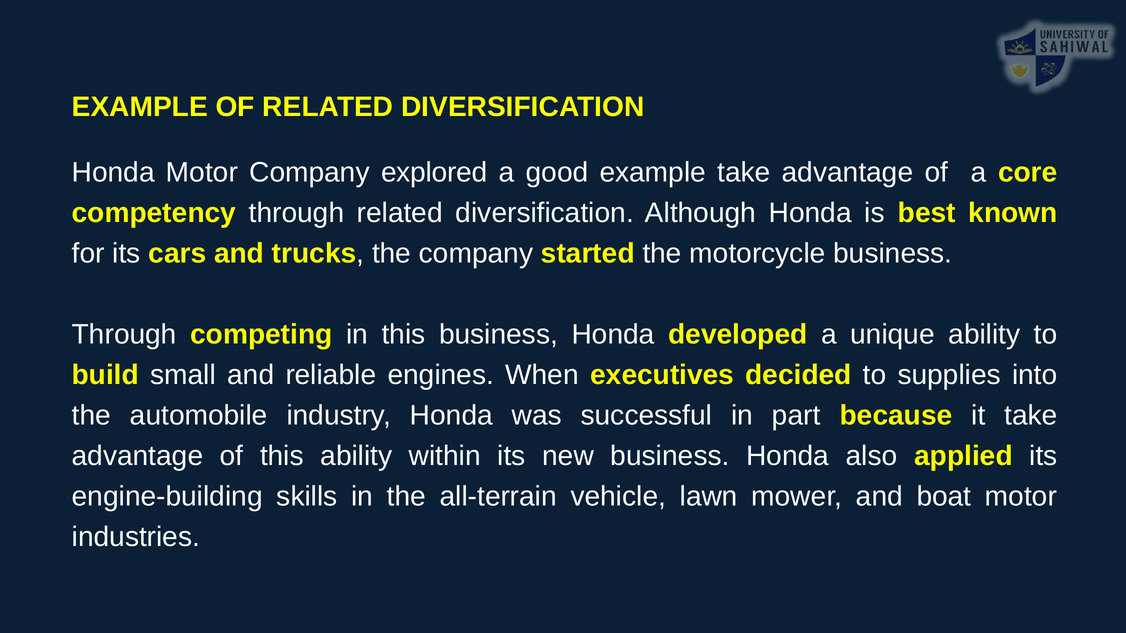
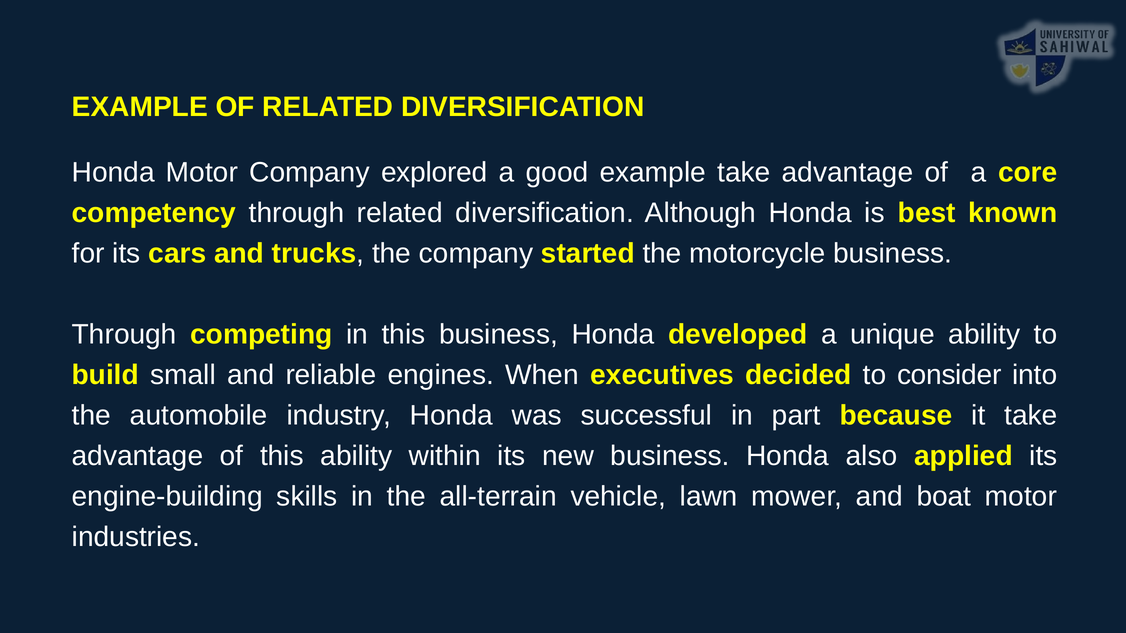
supplies: supplies -> consider
